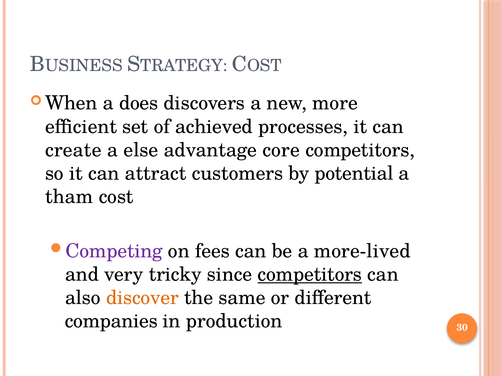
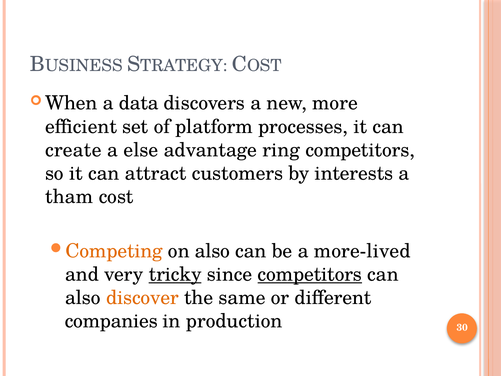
does: does -> data
achieved: achieved -> platform
core: core -> ring
potential: potential -> interests
Competing colour: purple -> orange
on fees: fees -> also
tricky underline: none -> present
